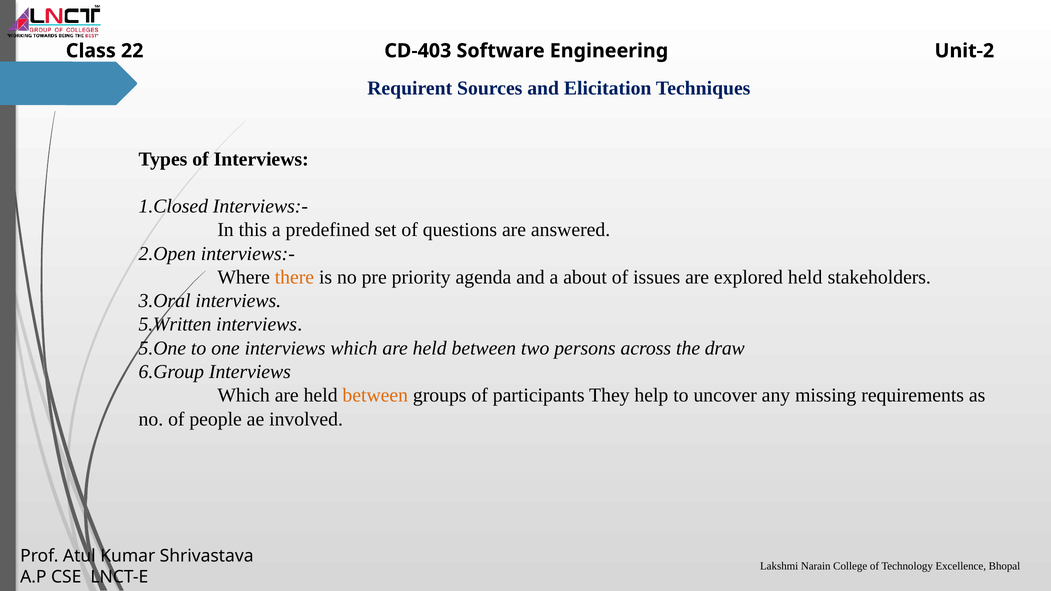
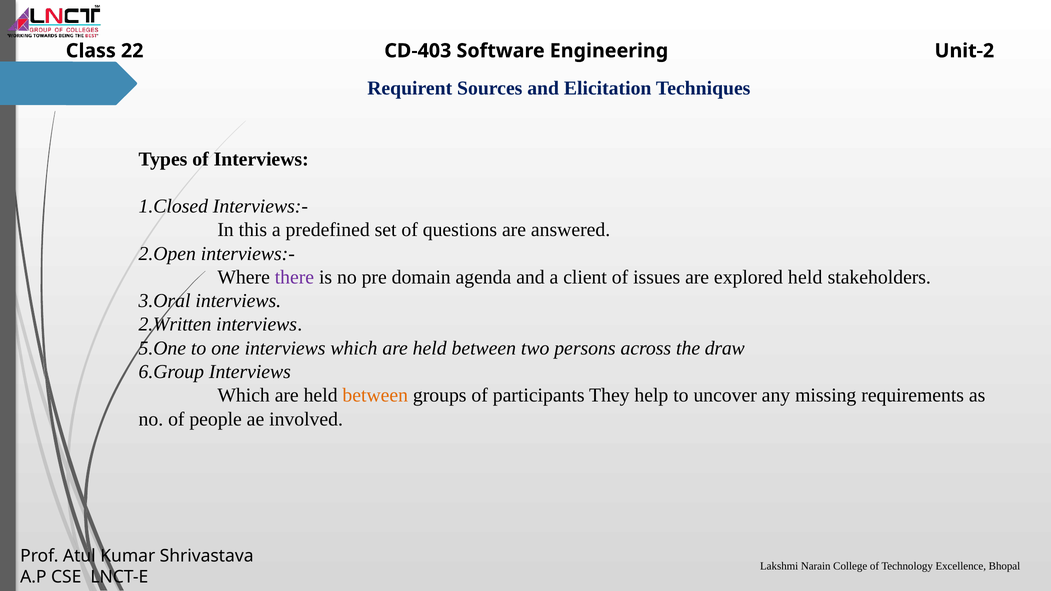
there colour: orange -> purple
priority: priority -> domain
about: about -> client
5.Written: 5.Written -> 2.Written
